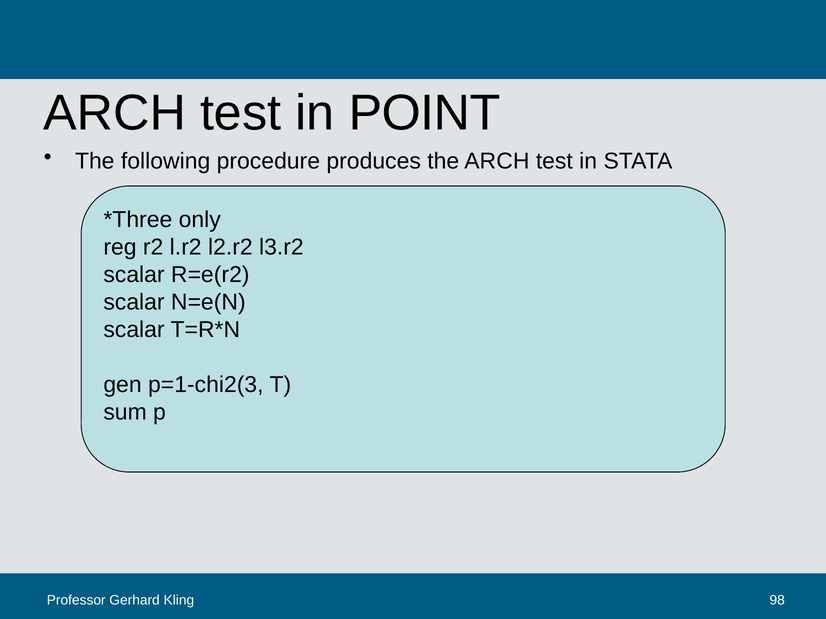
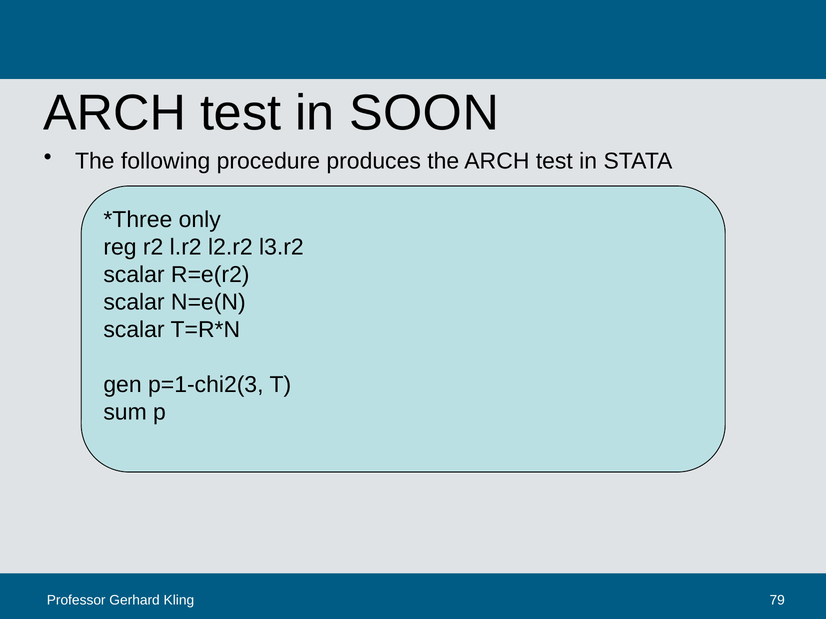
POINT: POINT -> SOON
98: 98 -> 79
